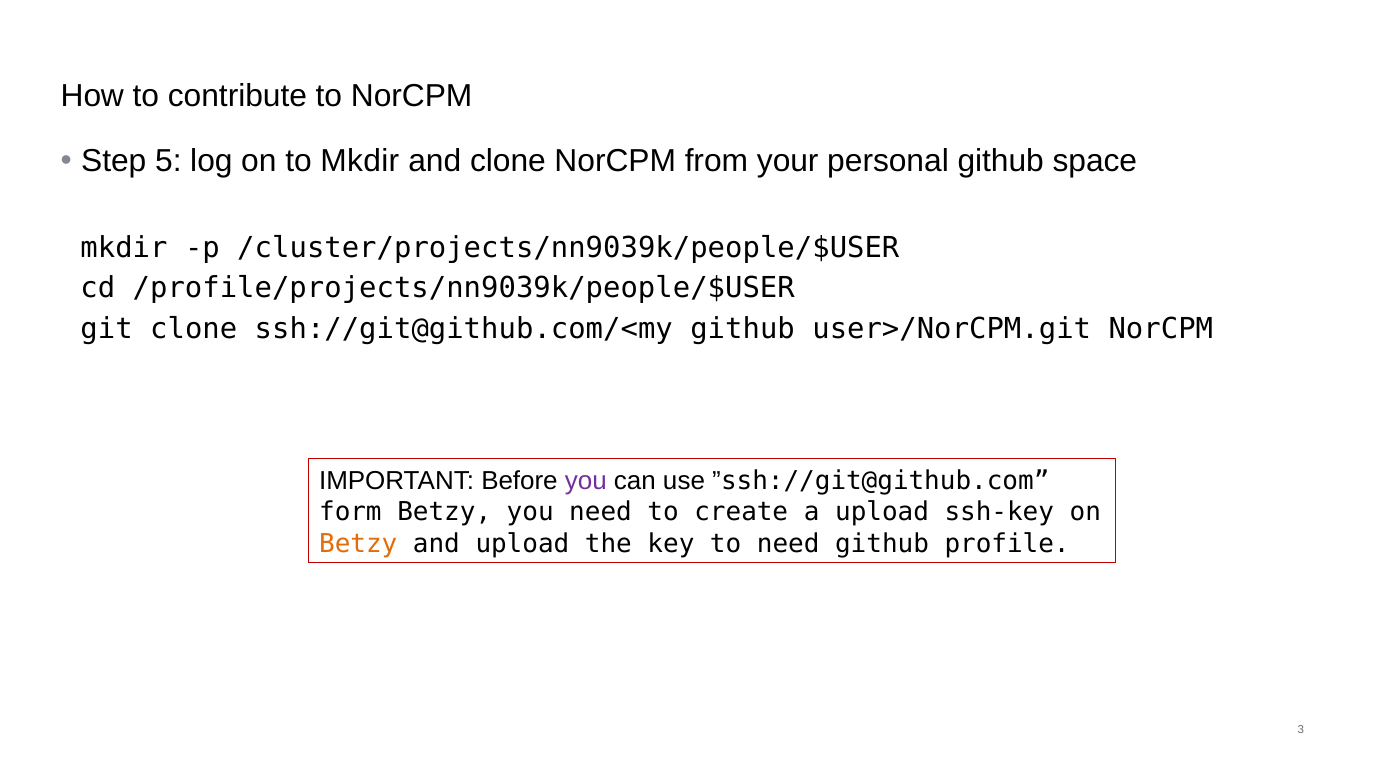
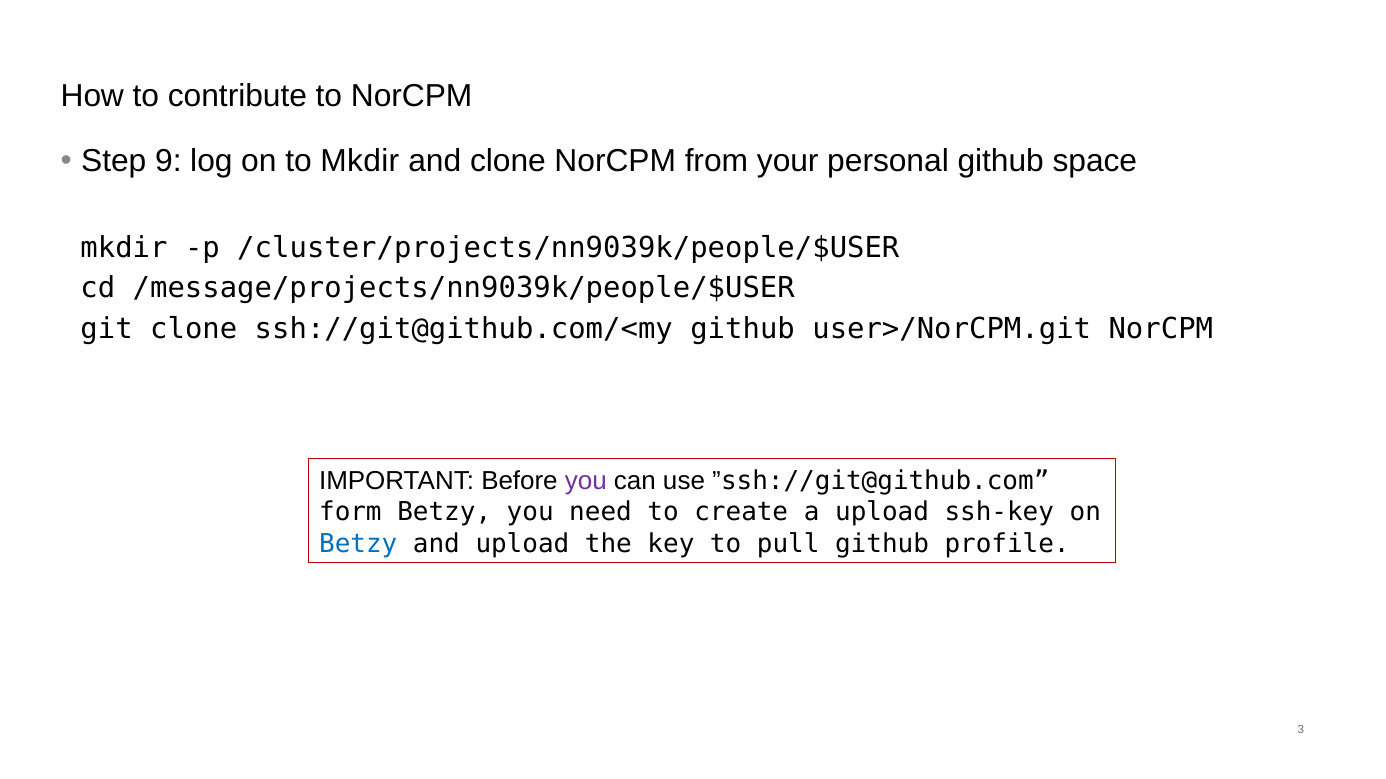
5: 5 -> 9
/profile/projects/nn9039k/people/$USER: /profile/projects/nn9039k/people/$USER -> /message/projects/nn9039k/people/$USER
Betzy at (358, 544) colour: orange -> blue
to need: need -> pull
